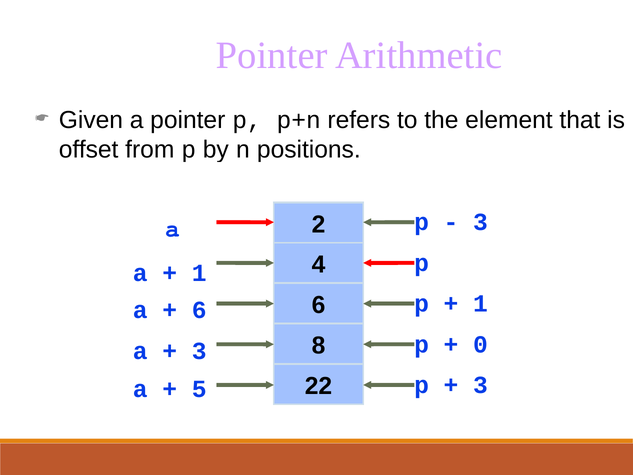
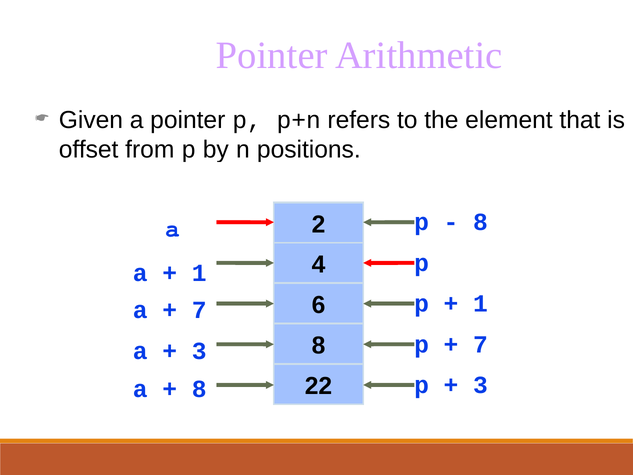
3 at (480, 222): 3 -> 8
6 at (199, 310): 6 -> 7
0 at (480, 344): 0 -> 7
5 at (199, 389): 5 -> 8
